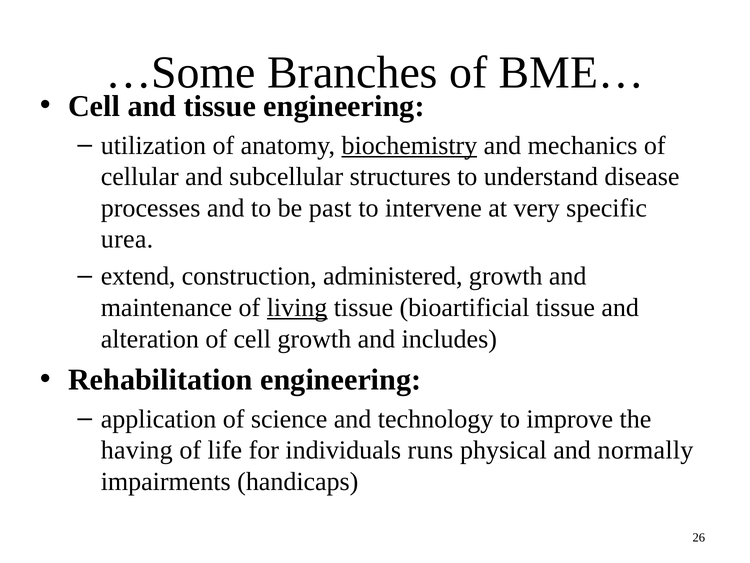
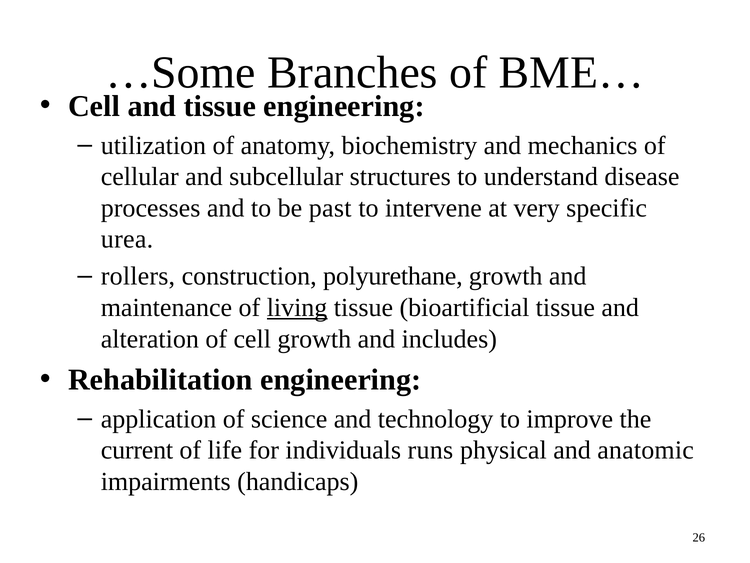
biochemistry underline: present -> none
extend: extend -> rollers
administered: administered -> polyurethane
having: having -> current
normally: normally -> anatomic
